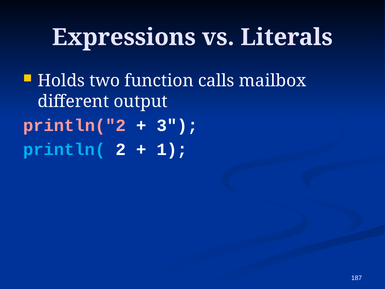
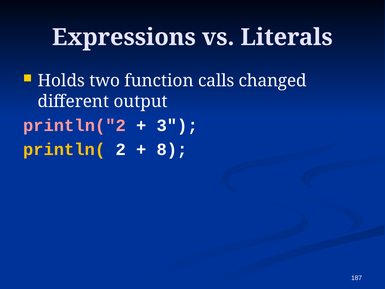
mailbox: mailbox -> changed
println( colour: light blue -> yellow
1: 1 -> 8
